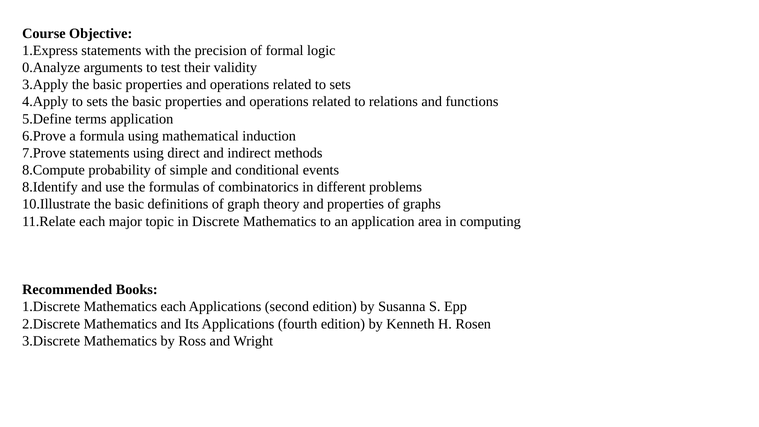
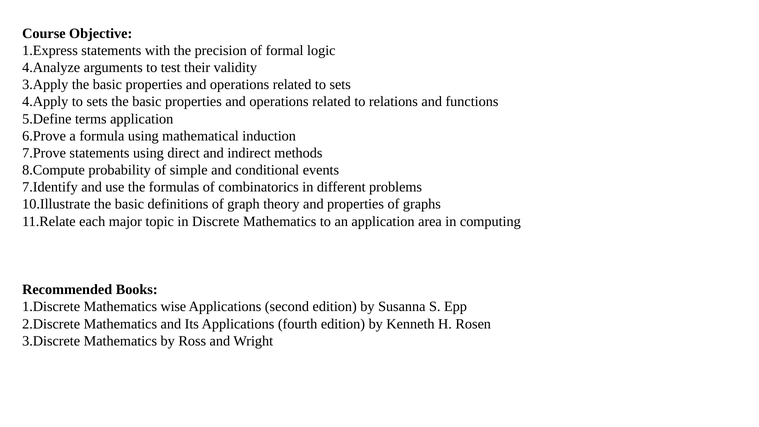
0.Analyze: 0.Analyze -> 4.Analyze
8.Identify: 8.Identify -> 7.Identify
Mathematics each: each -> wise
